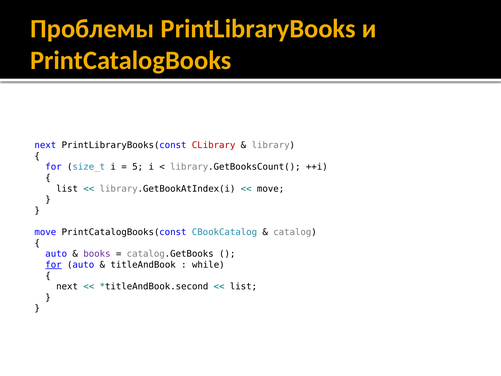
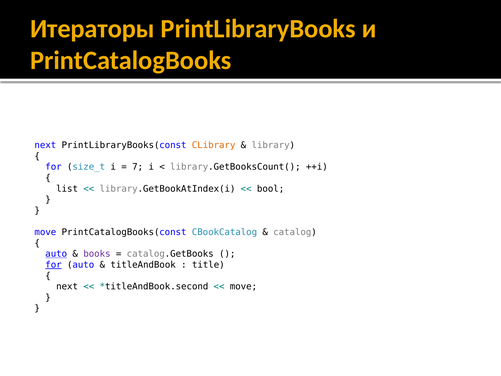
Проблемы: Проблемы -> Итераторы
CLibrary colour: red -> orange
5: 5 -> 7
move at (271, 189): move -> bool
auto at (56, 254) underline: none -> present
while: while -> title
list at (243, 286): list -> move
